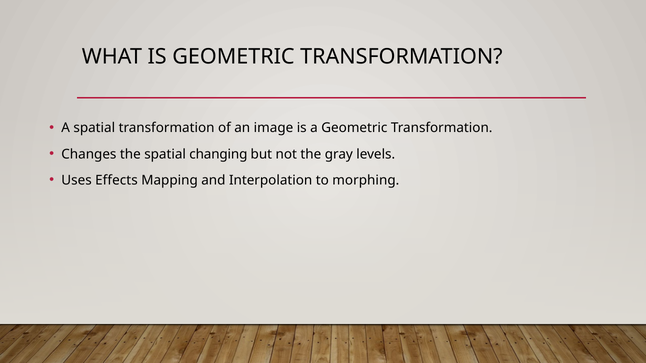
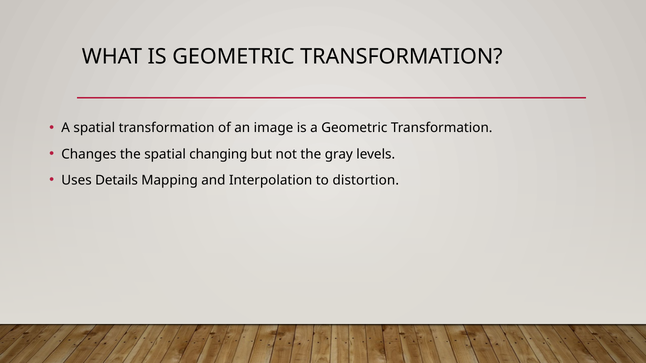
Effects: Effects -> Details
morphing: morphing -> distortion
